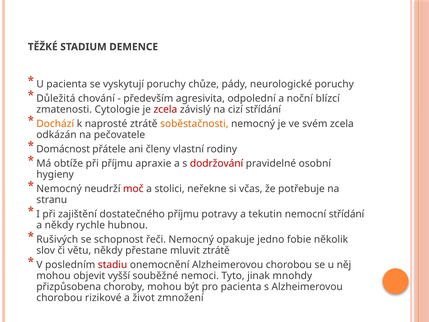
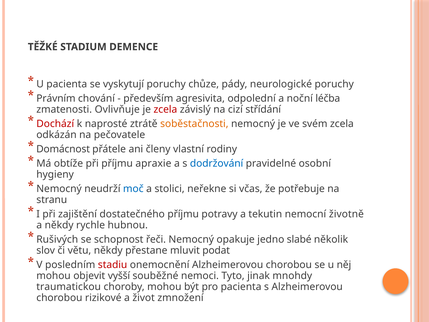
Důležitá: Důležitá -> Právním
blízcí: blízcí -> léčba
Cytologie: Cytologie -> Ovlivňuje
Dochází colour: orange -> red
dodržování colour: red -> blue
moč colour: red -> blue
nemocní střídání: střídání -> životně
fobie: fobie -> slabé
mluvit ztrátě: ztrátě -> podat
přizpůsobena: přizpůsobena -> traumatickou
